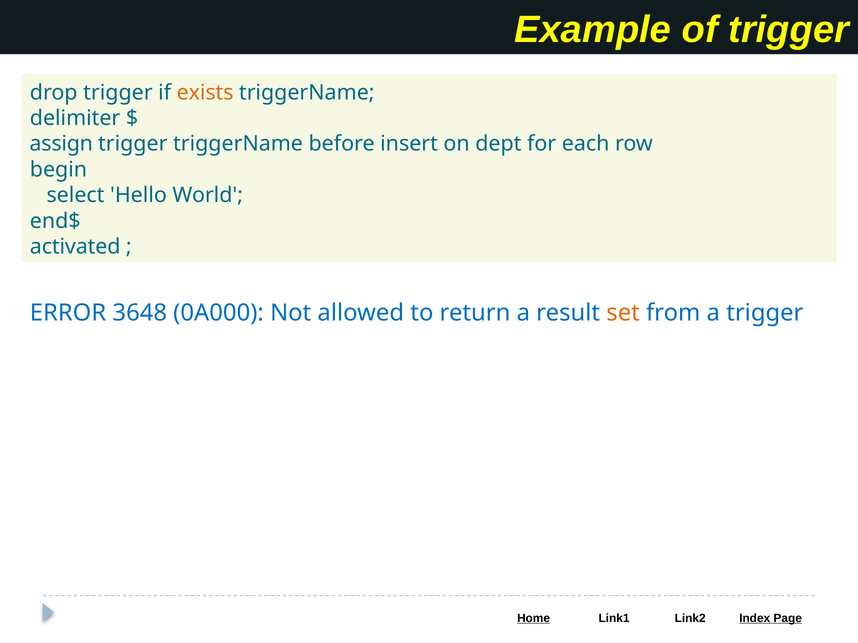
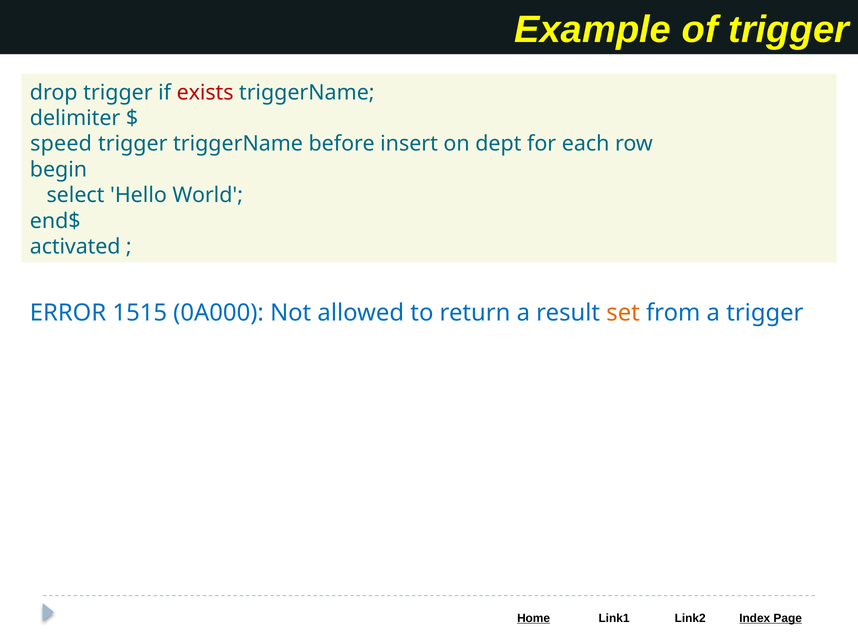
exists colour: orange -> red
assign: assign -> speed
3648: 3648 -> 1515
